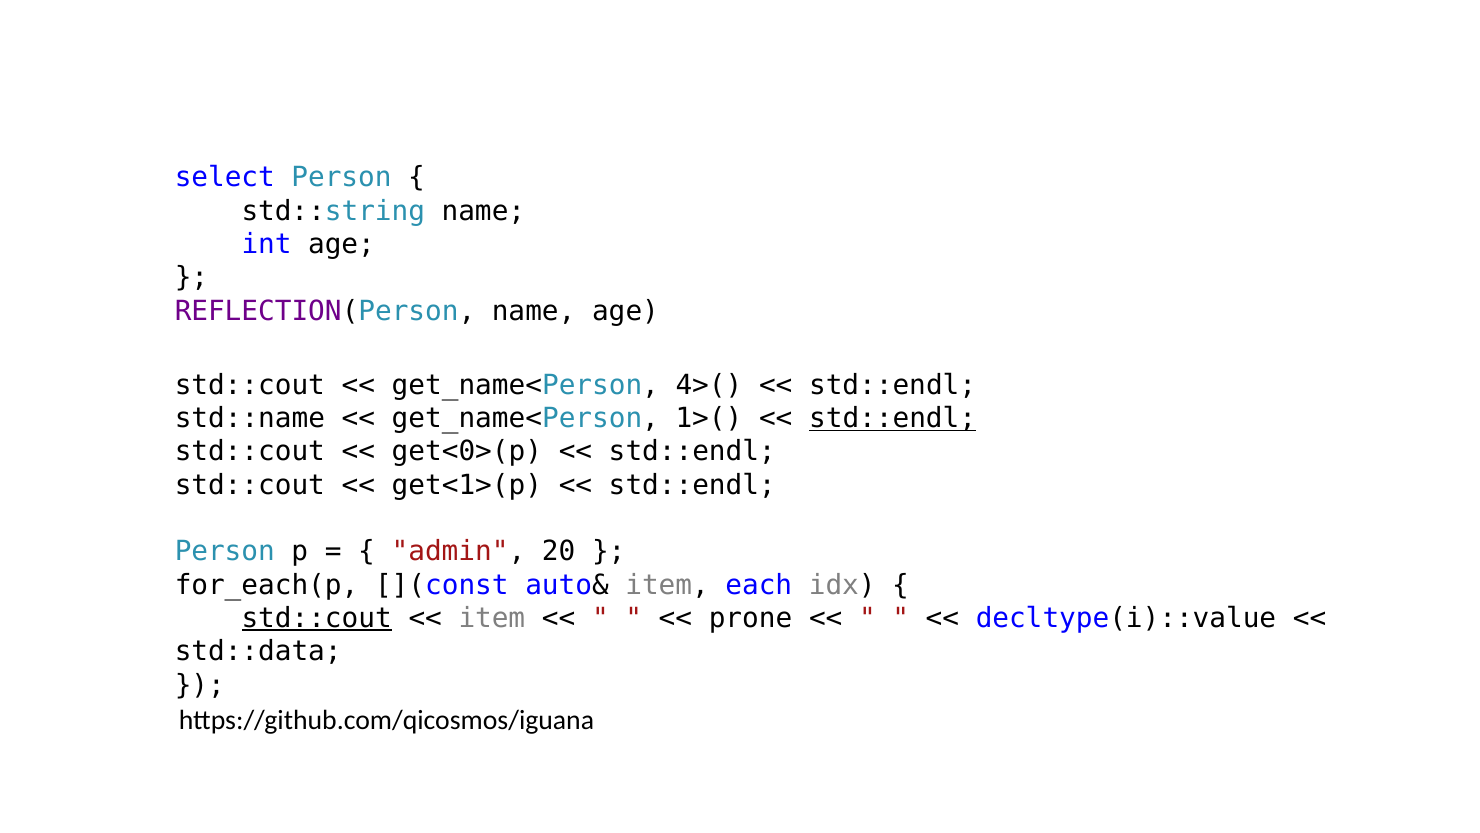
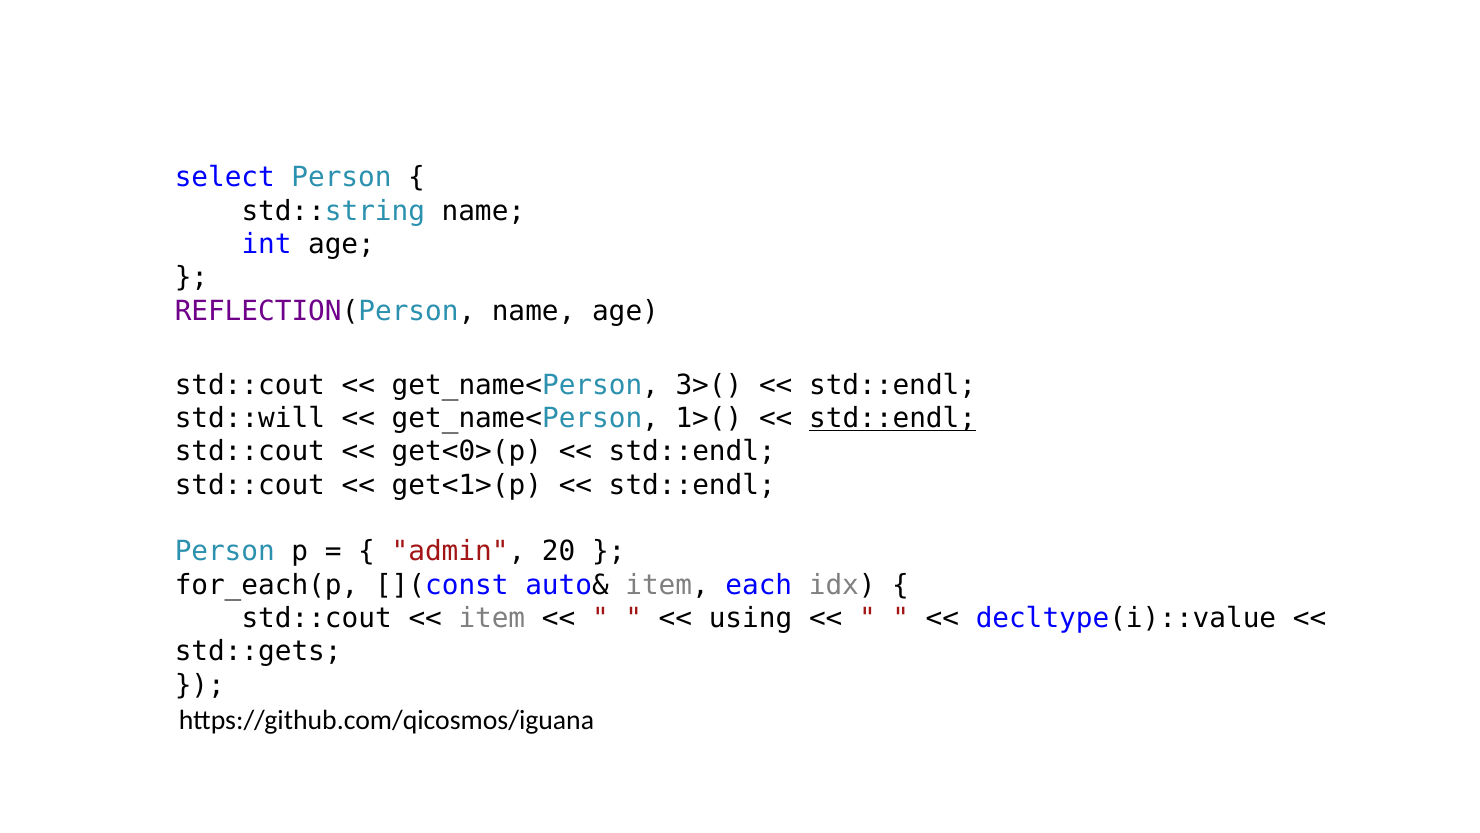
4>(: 4>( -> 3>(
std::name: std::name -> std::will
std::cout at (317, 618) underline: present -> none
prone: prone -> using
std::data: std::data -> std::gets
